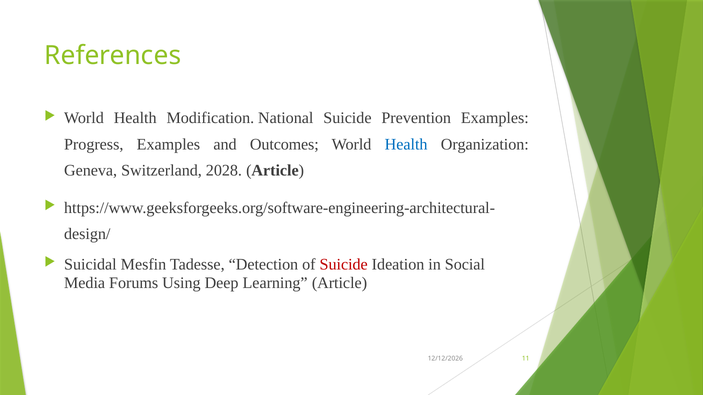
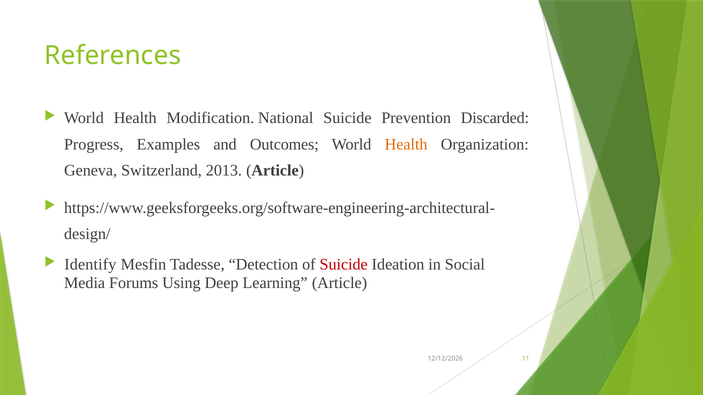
Prevention Examples: Examples -> Discarded
Health at (406, 144) colour: blue -> orange
2028: 2028 -> 2013
Suicidal: Suicidal -> Identify
